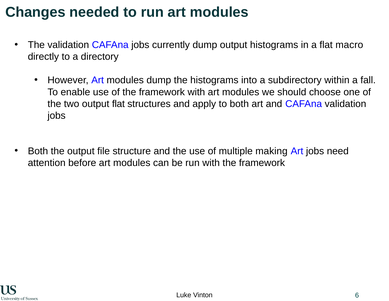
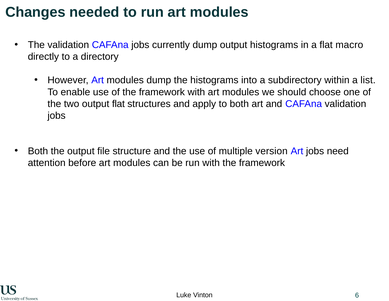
fall: fall -> list
making: making -> version
